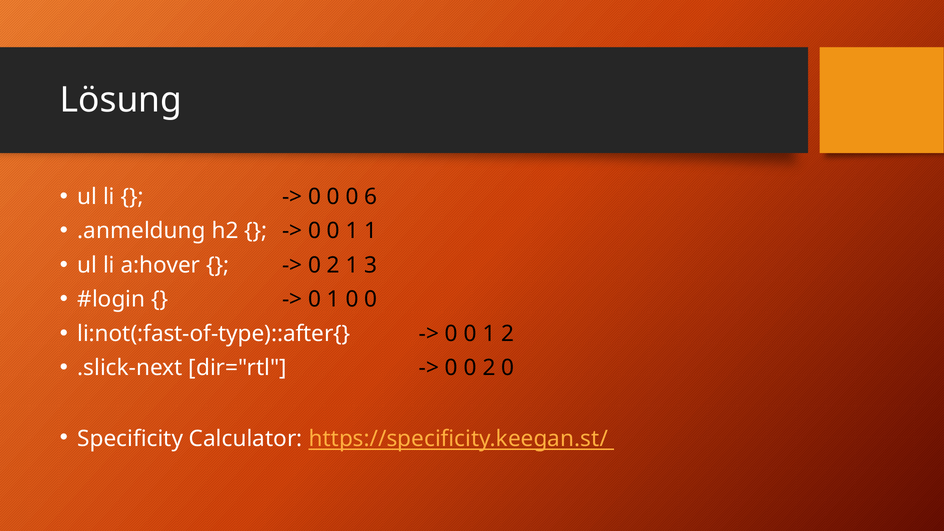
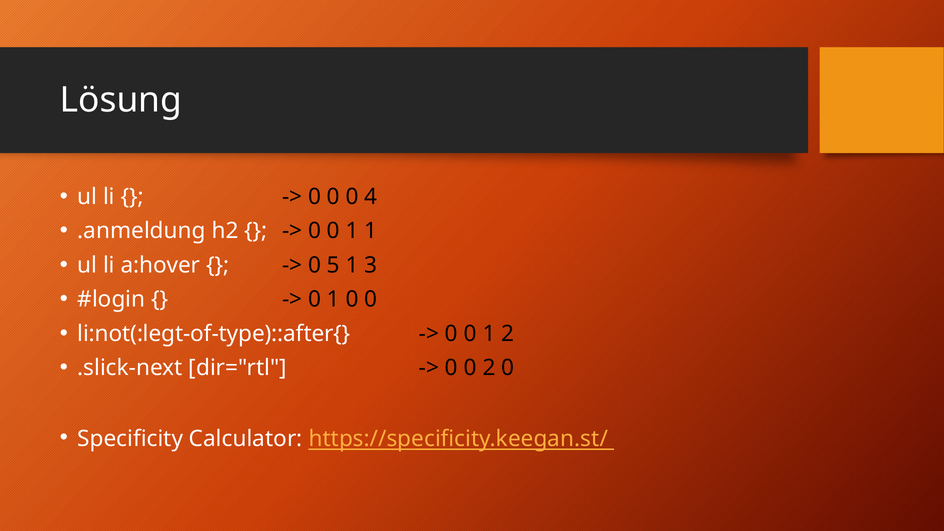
6: 6 -> 4
2 at (333, 265): 2 -> 5
li:not(:fast-of-type)::after{: li:not(:fast-of-type)::after{ -> li:not(:legt-of-type)::after{
